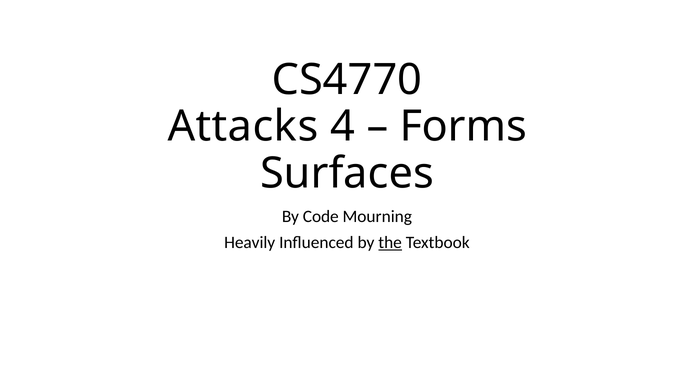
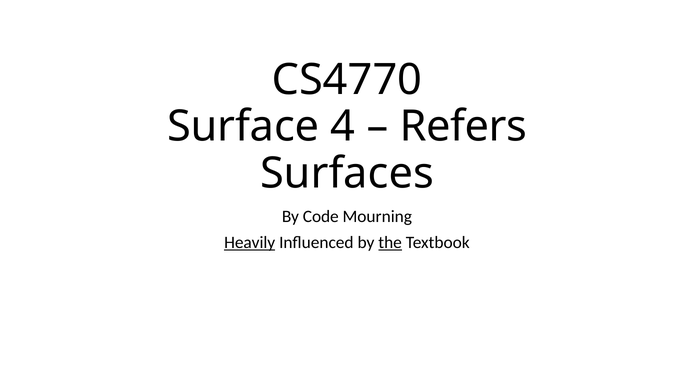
Attacks: Attacks -> Surface
Forms: Forms -> Refers
Heavily underline: none -> present
